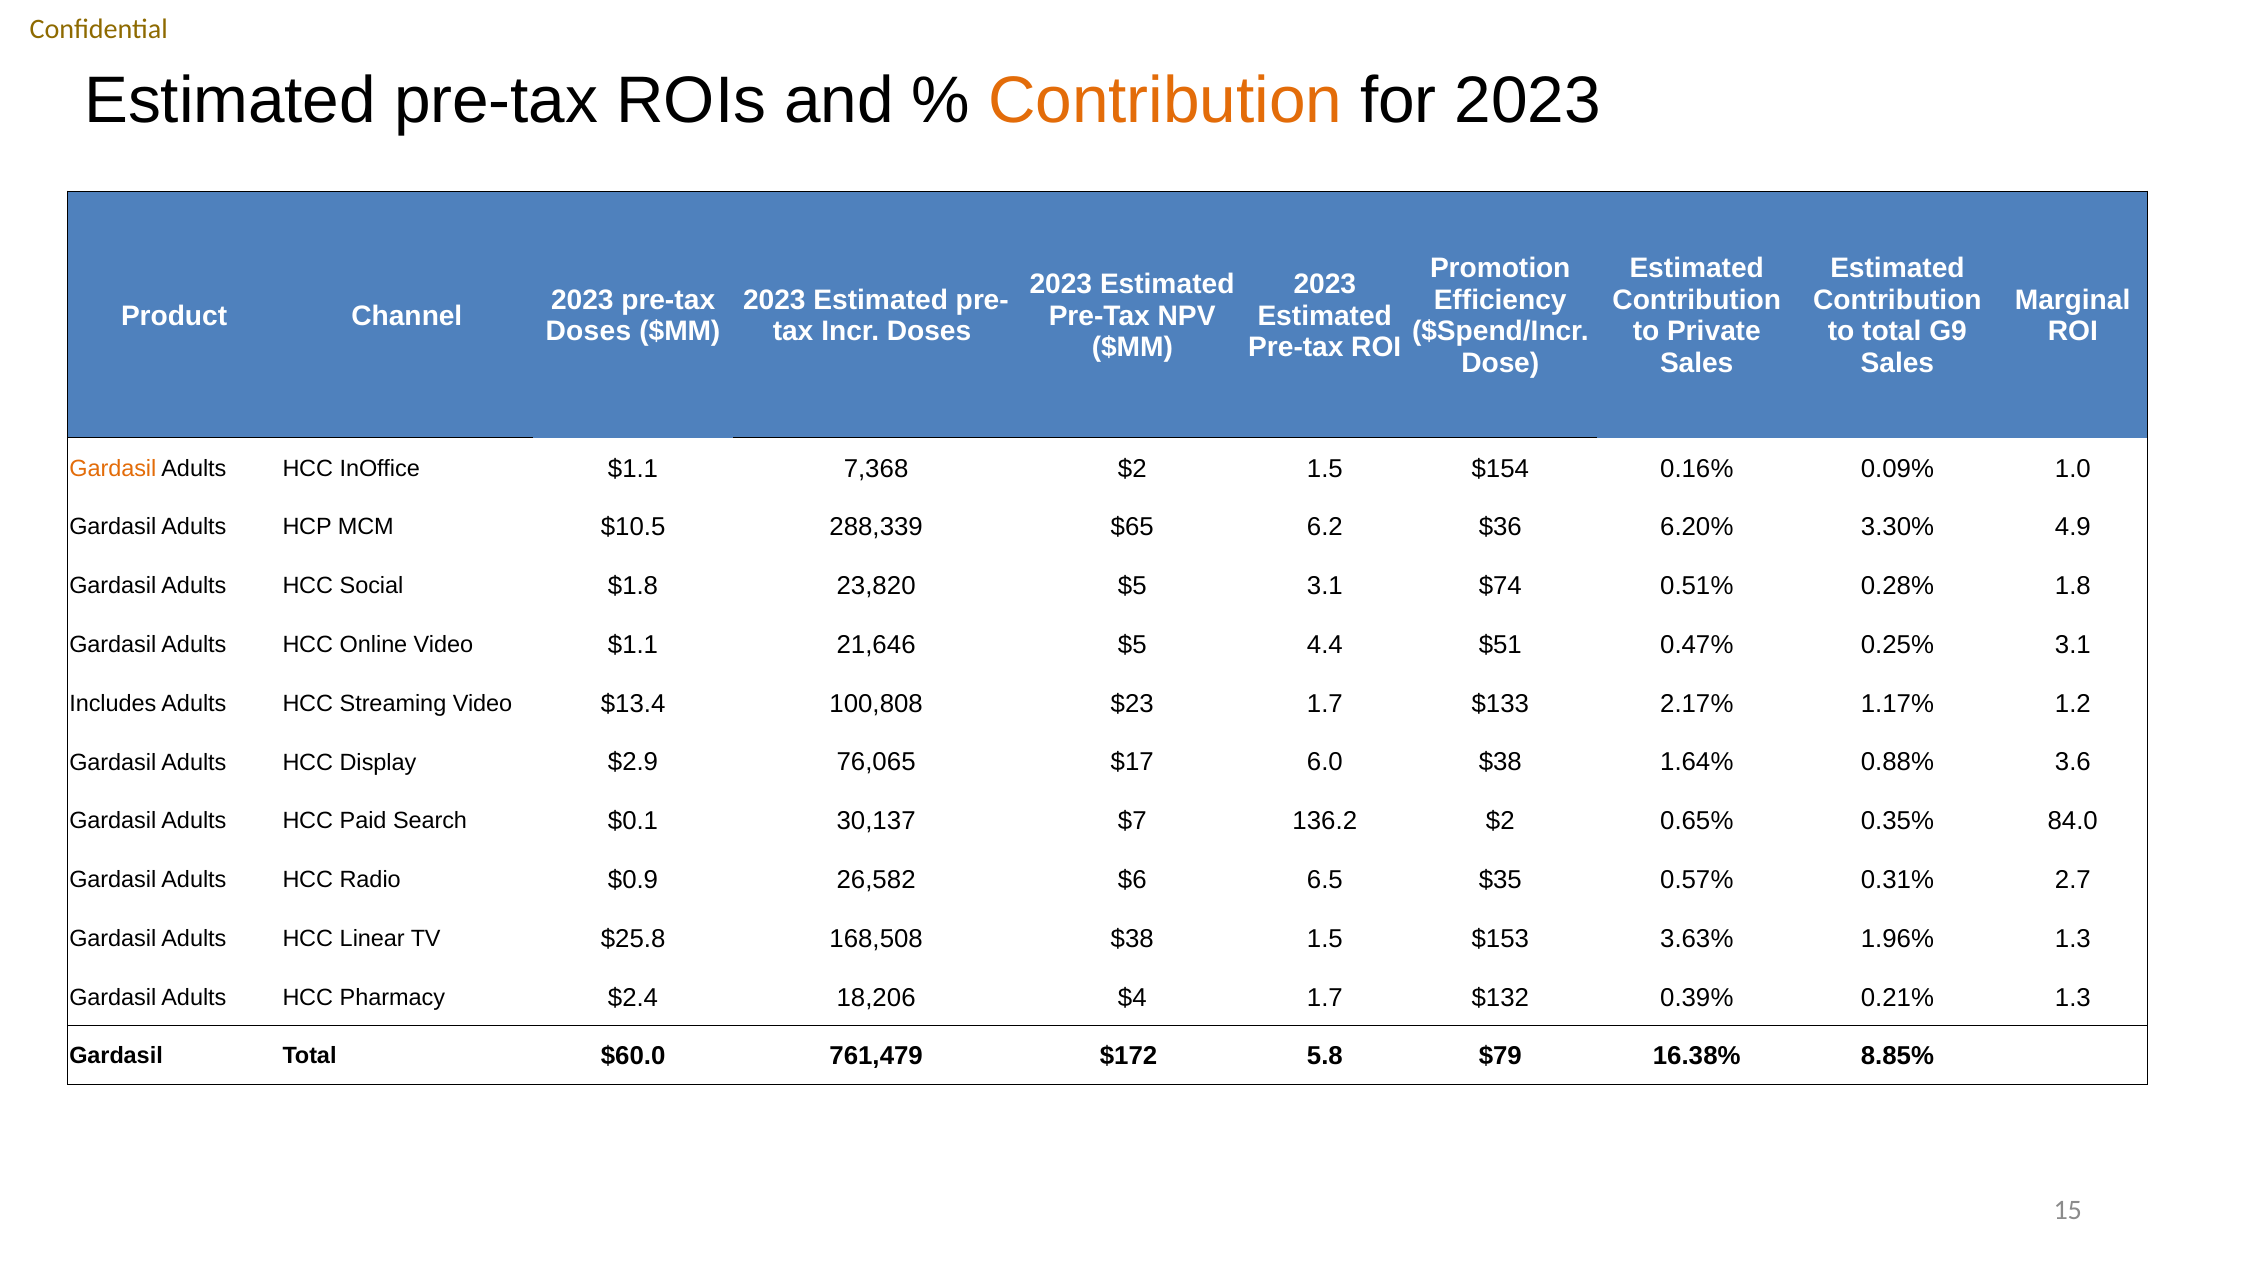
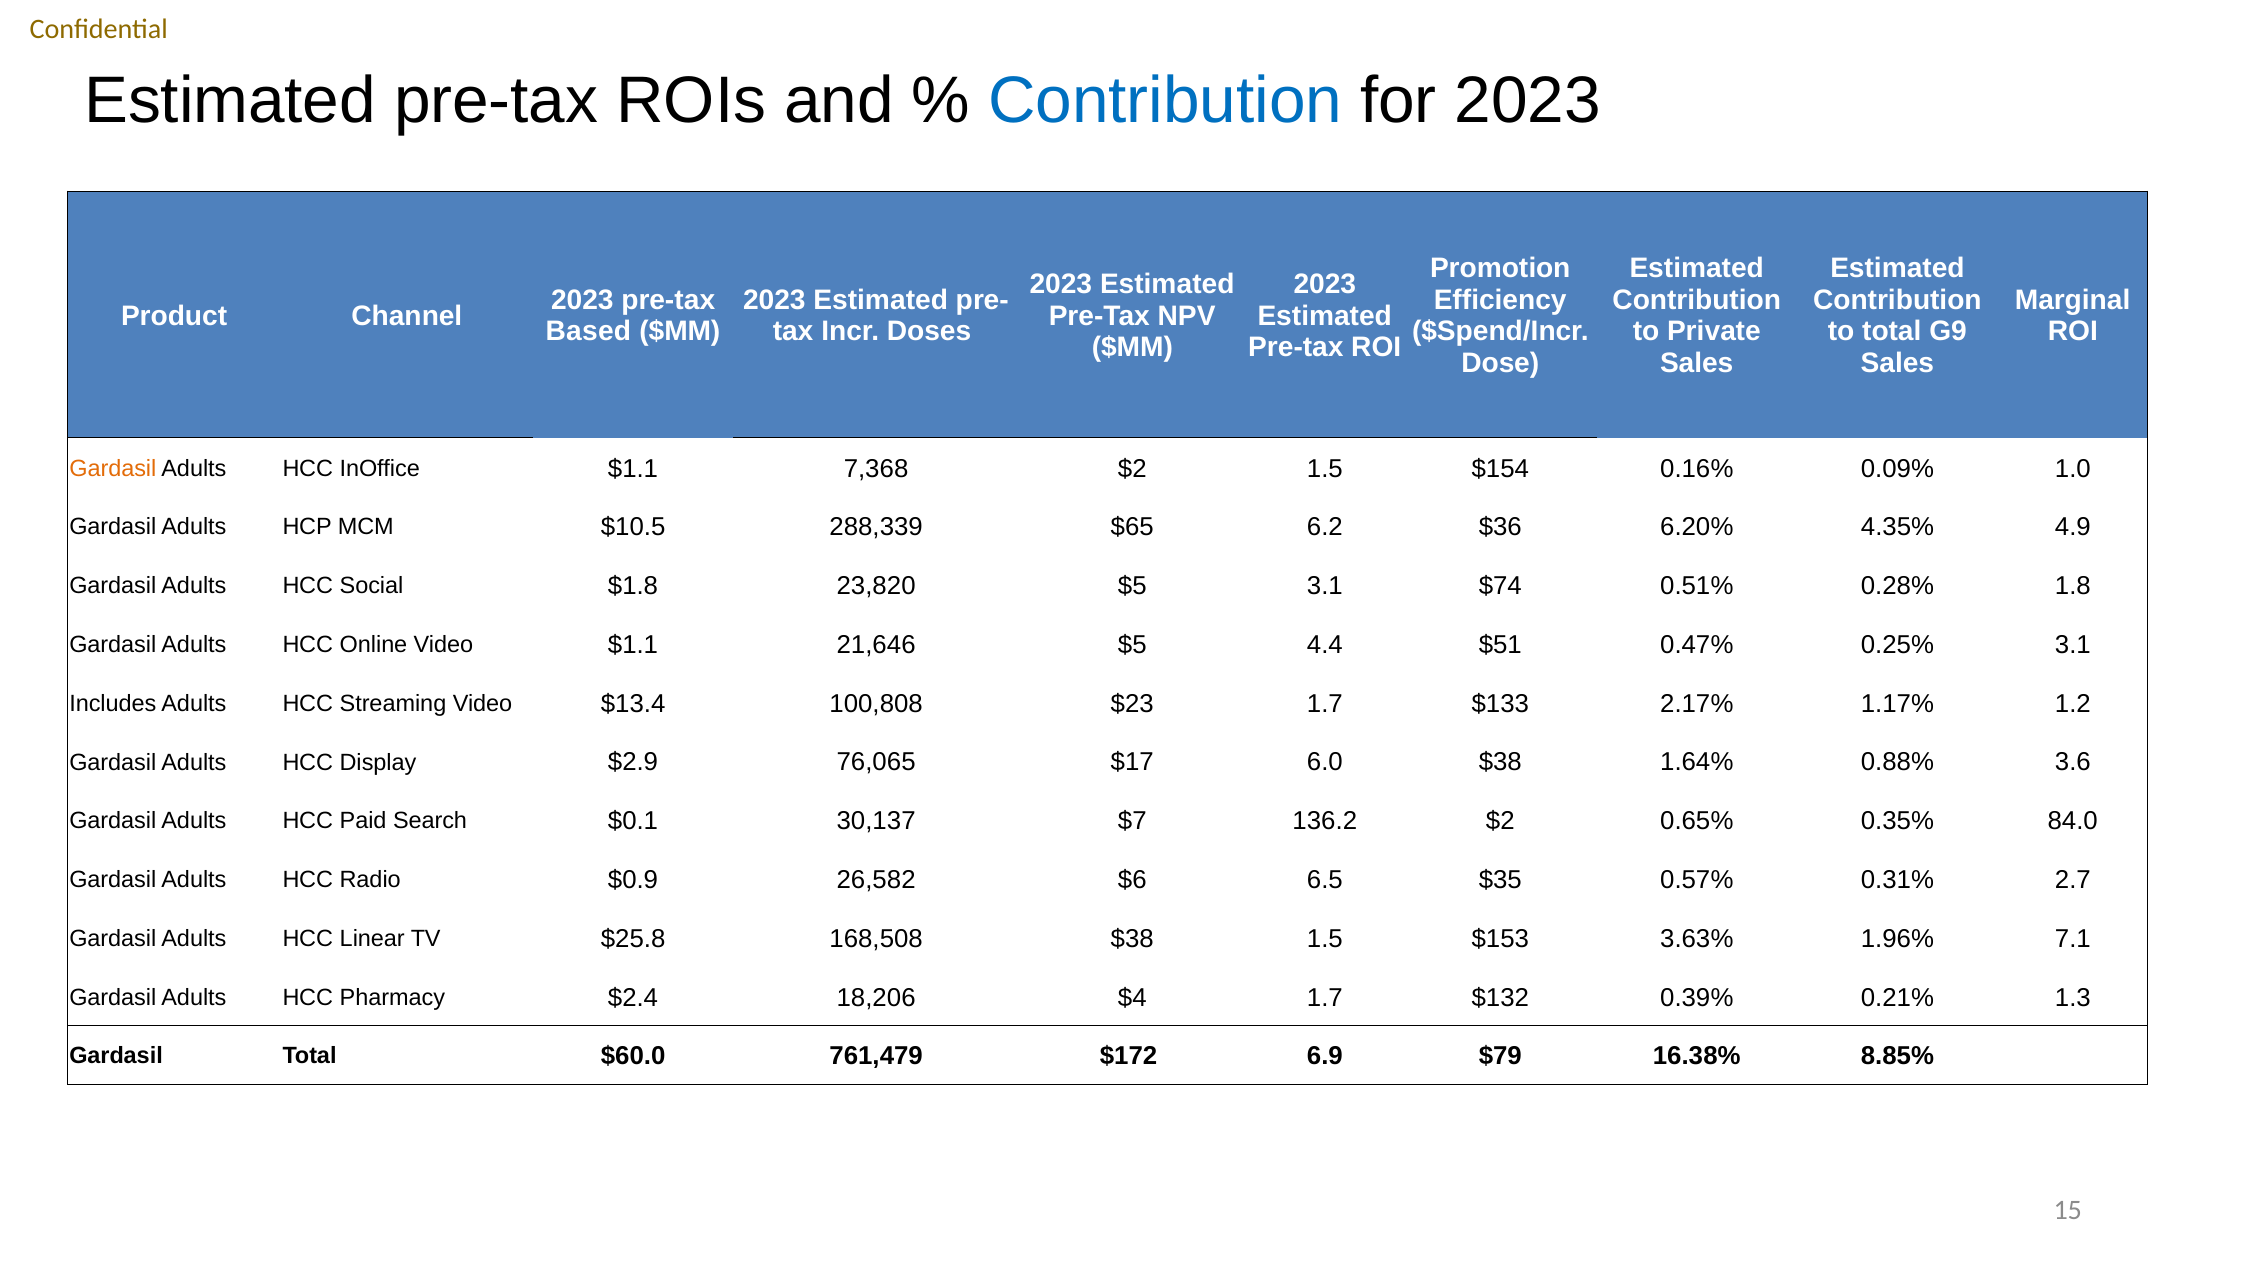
Contribution at (1165, 101) colour: orange -> blue
Doses at (588, 332): Doses -> Based
3.30%: 3.30% -> 4.35%
1.96% 1.3: 1.3 -> 7.1
5.8: 5.8 -> 6.9
